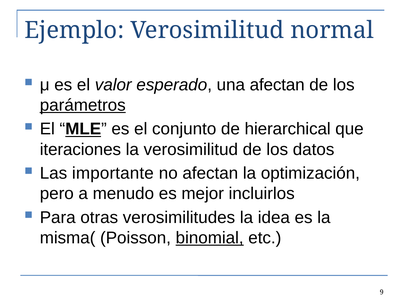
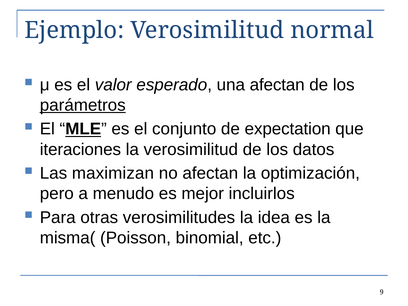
hierarchical: hierarchical -> expectation
importante: importante -> maximizan
binomial underline: present -> none
